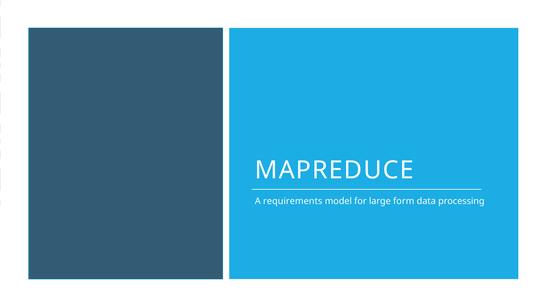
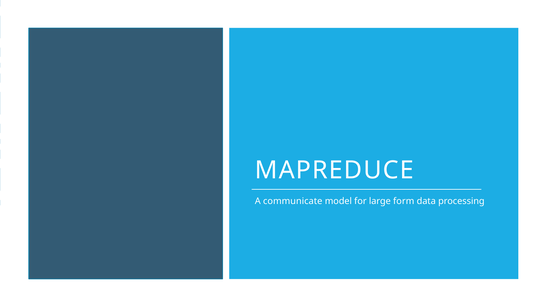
requirements: requirements -> communicate
